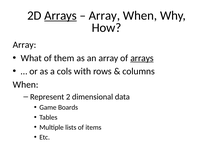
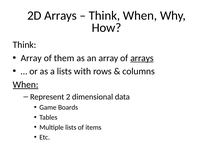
Arrays at (61, 16) underline: present -> none
Array at (104, 16): Array -> Think
Array at (25, 45): Array -> Think
What at (31, 58): What -> Array
a cols: cols -> lists
When at (26, 84) underline: none -> present
